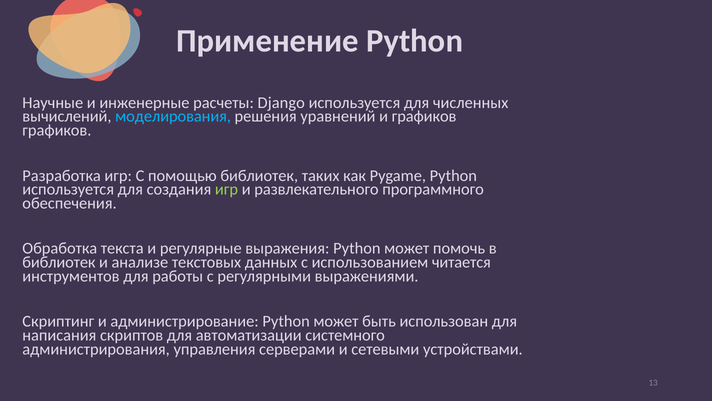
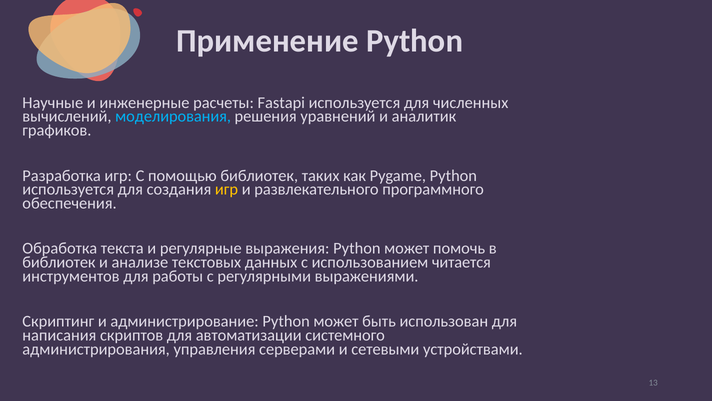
Django: Django -> Fastapi
и графиков: графиков -> аналитик
игр at (227, 189) colour: light green -> yellow
